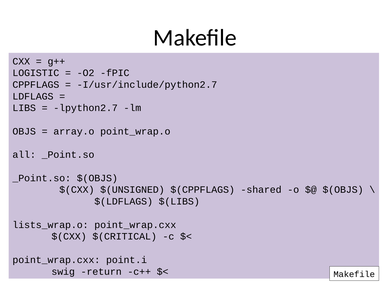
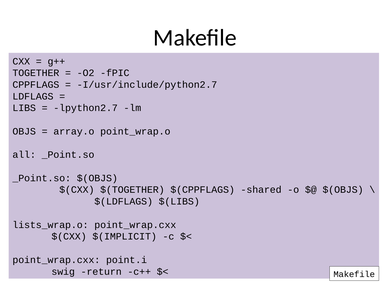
LOGISTIC: LOGISTIC -> TOGETHER
$(UNSIGNED: $(UNSIGNED -> $(TOGETHER
$(CRITICAL: $(CRITICAL -> $(IMPLICIT
